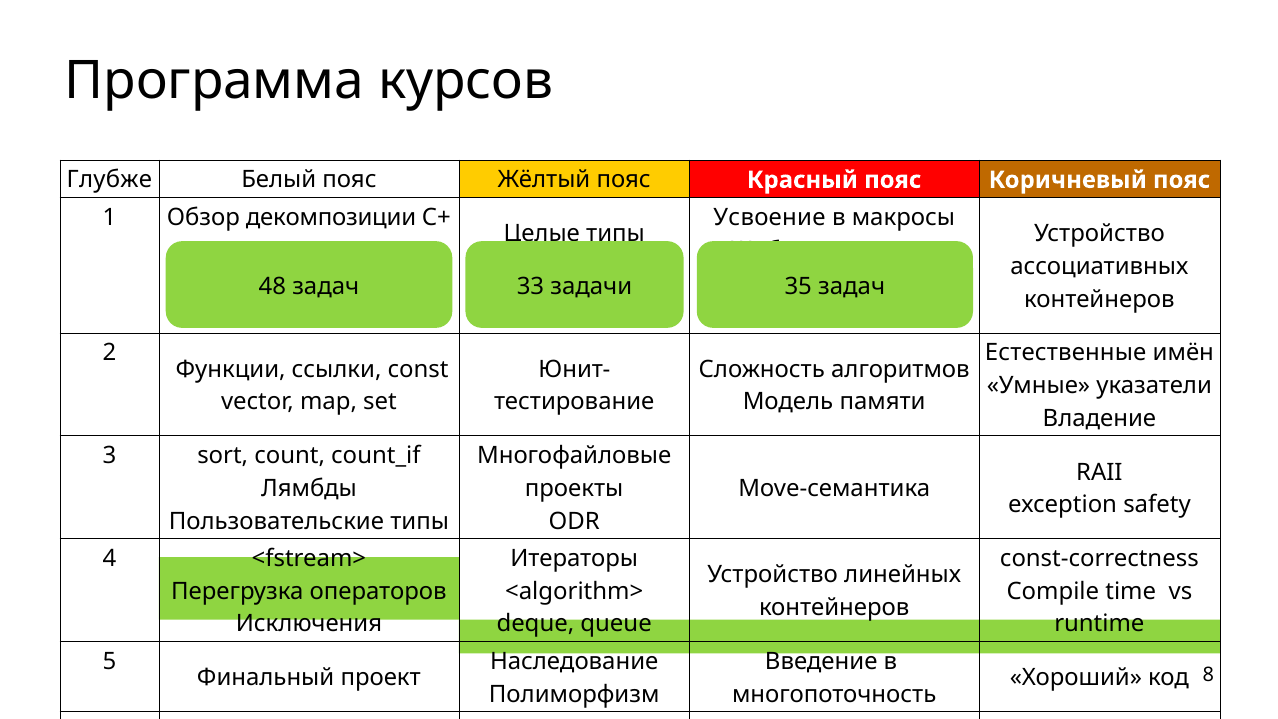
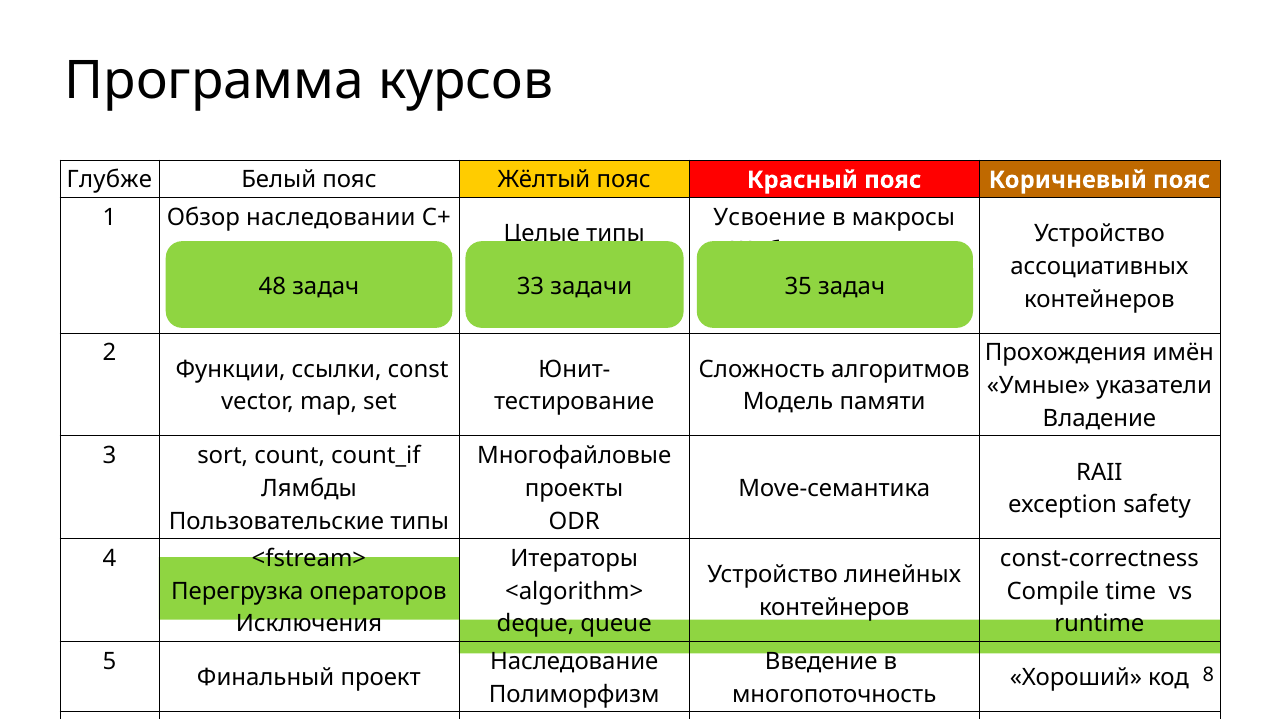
декомпозиции: декомпозиции -> наследовании
Естественные: Естественные -> Прохождения
